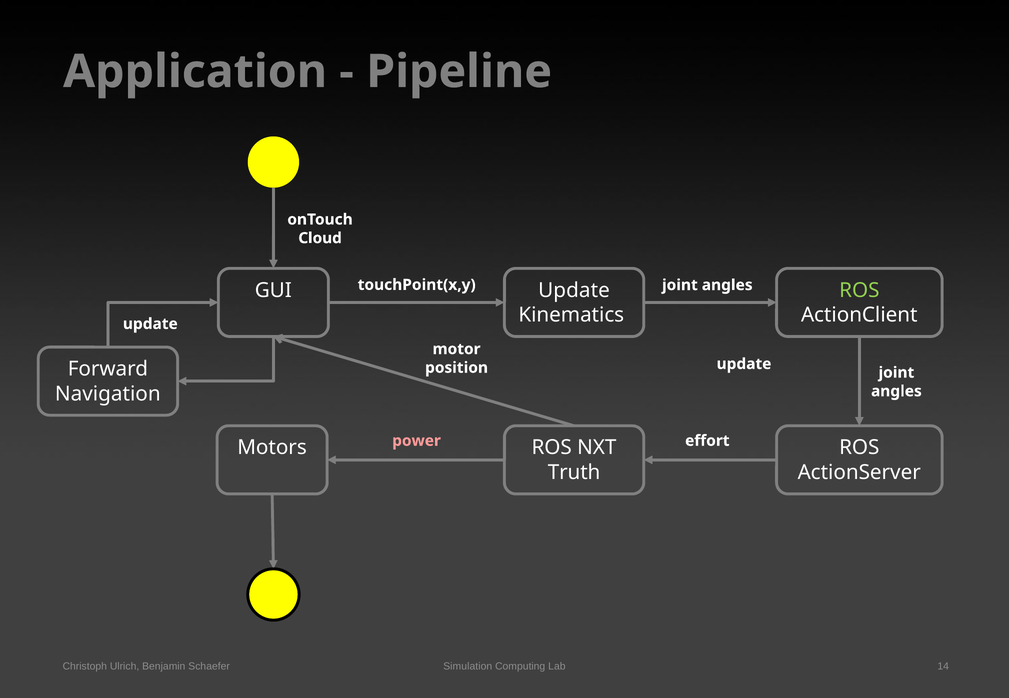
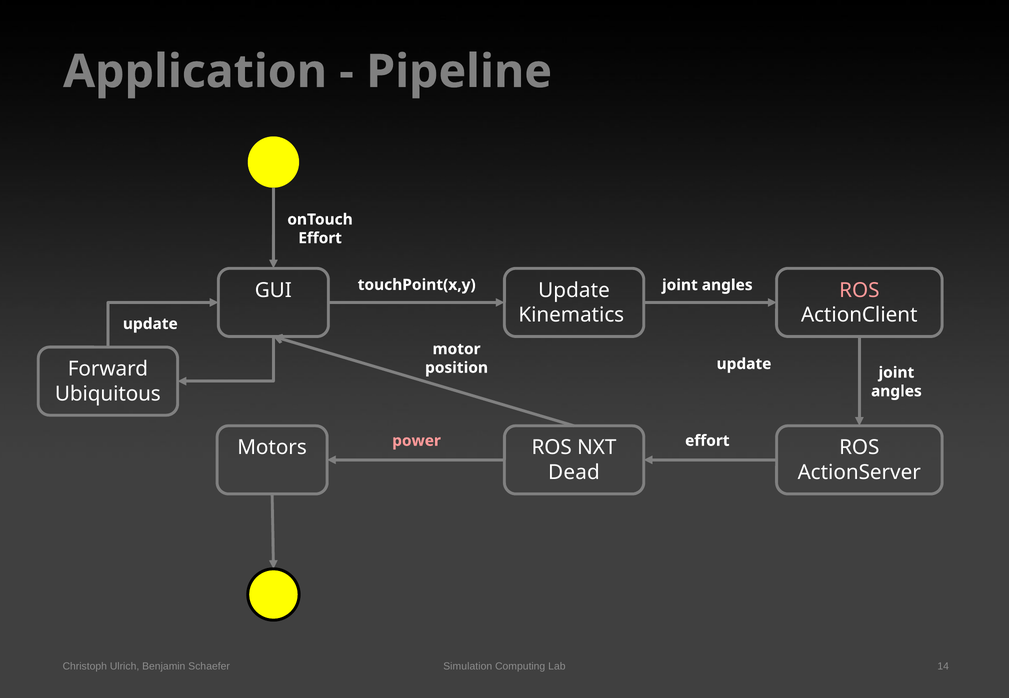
Cloud at (320, 238): Cloud -> Effort
ROS at (859, 290) colour: light green -> pink
Navigation: Navigation -> Ubiquitous
Truth: Truth -> Dead
